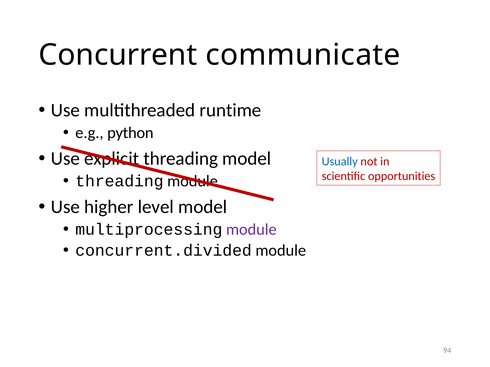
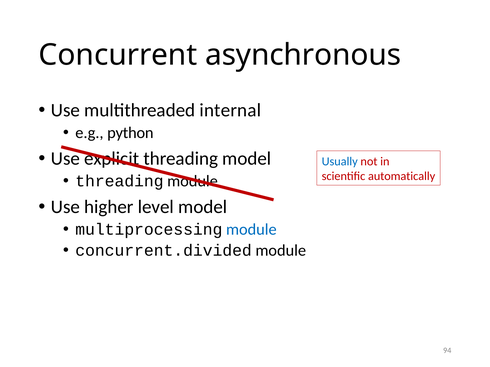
communicate: communicate -> asynchronous
runtime: runtime -> internal
opportunities: opportunities -> automatically
module at (251, 230) colour: purple -> blue
